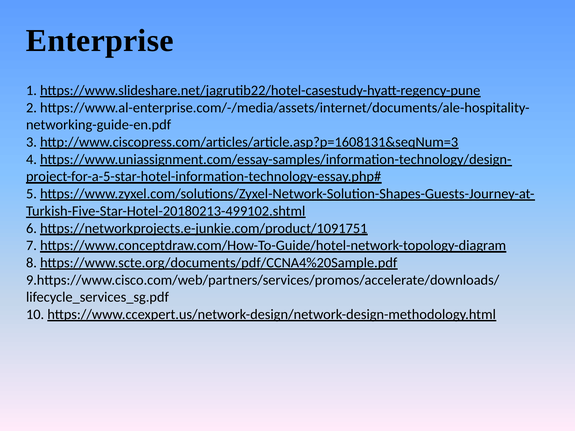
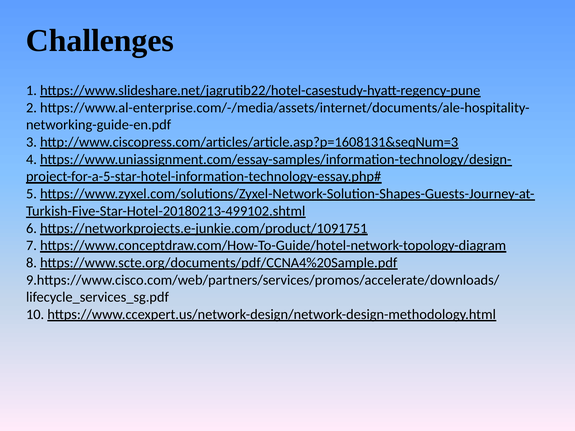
Enterprise: Enterprise -> Challenges
